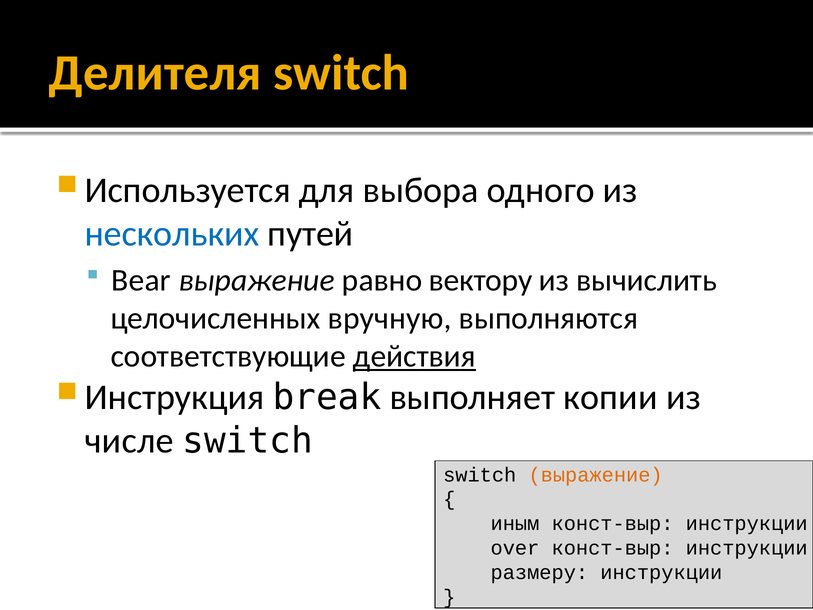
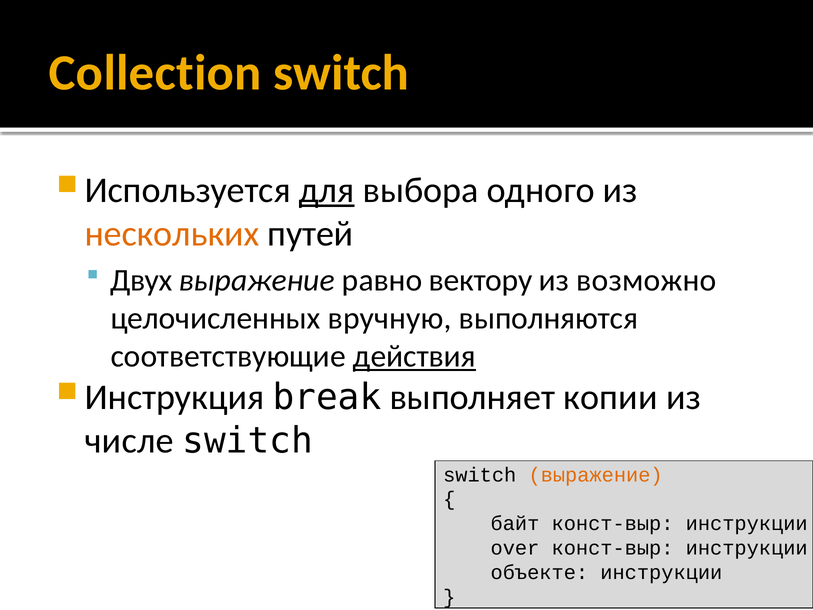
Делителя: Делителя -> Collection
для underline: none -> present
нескольких colour: blue -> orange
Bear: Bear -> Двух
вычислить: вычислить -> возможно
иным: иным -> байт
размеру: размеру -> объекте
